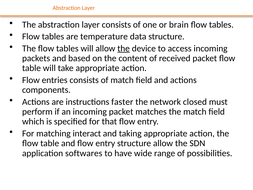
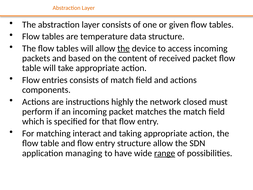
brain: brain -> given
faster: faster -> highly
softwares: softwares -> managing
range underline: none -> present
